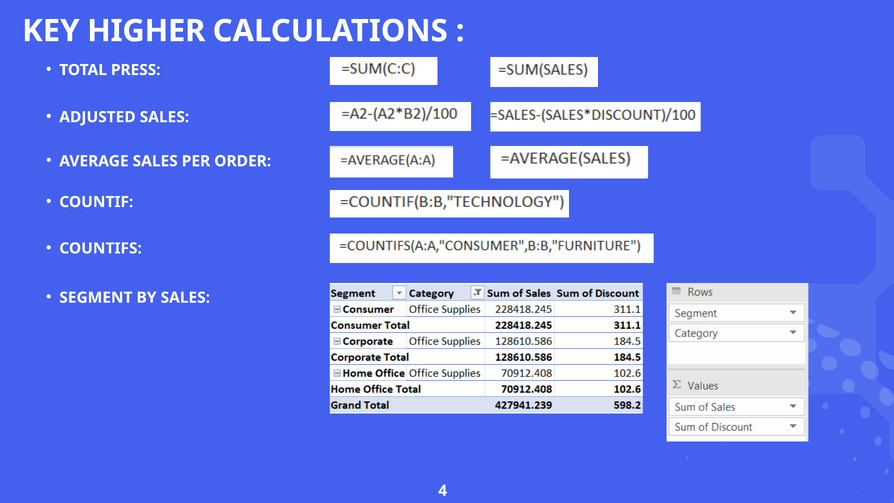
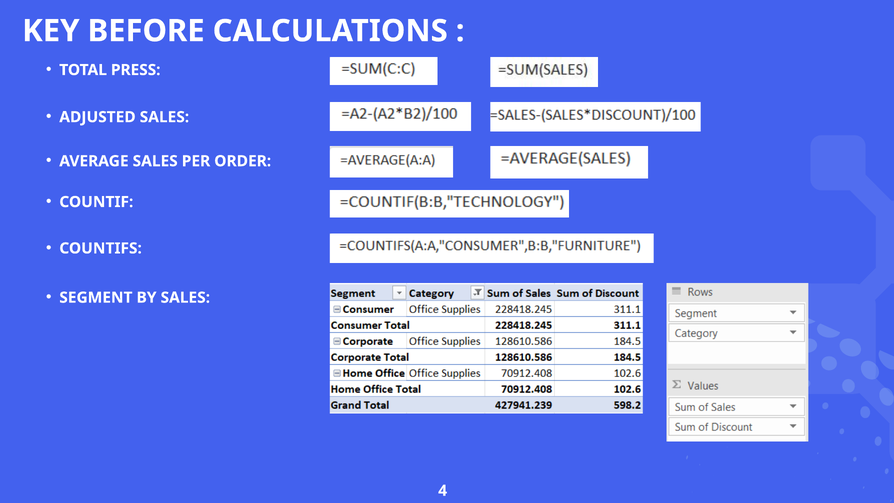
HIGHER: HIGHER -> BEFORE
